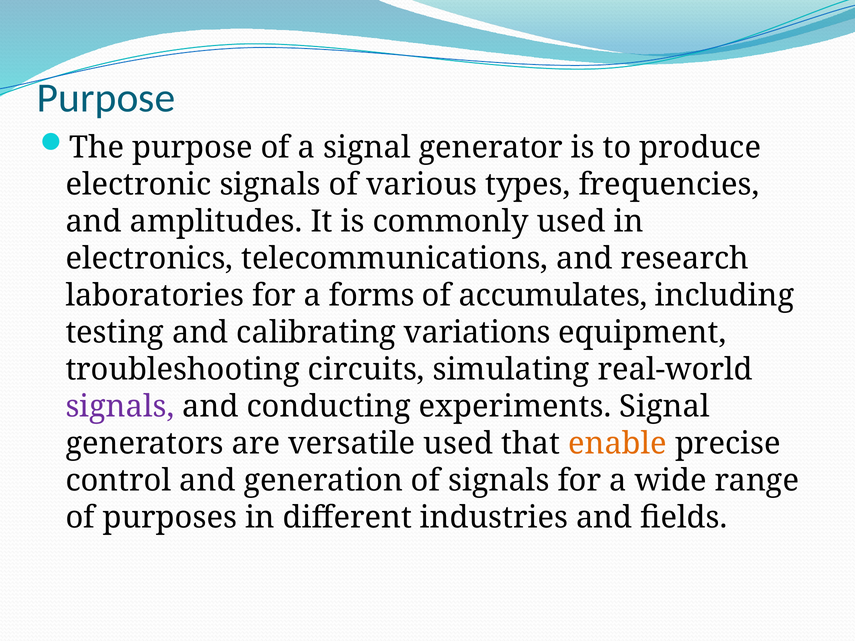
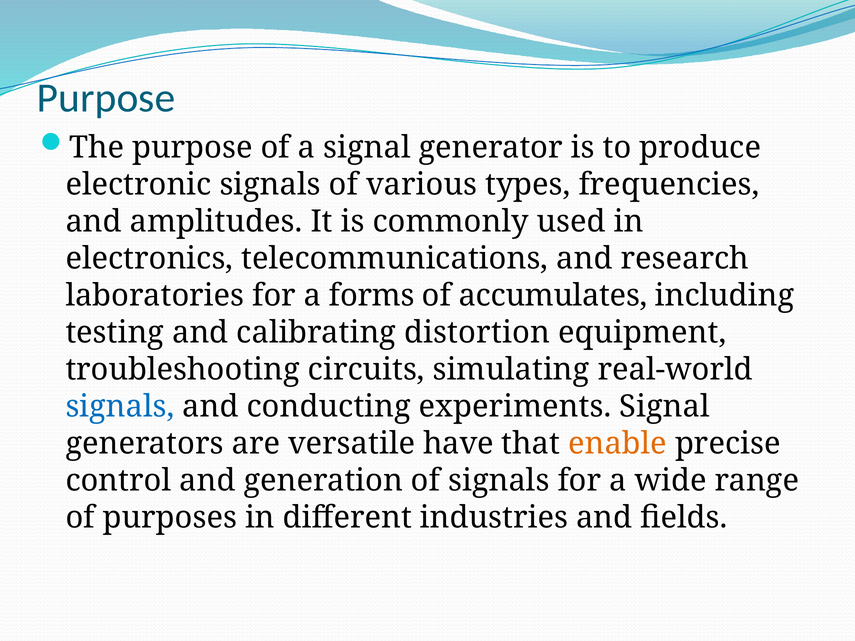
variations: variations -> distortion
signals at (120, 407) colour: purple -> blue
versatile used: used -> have
